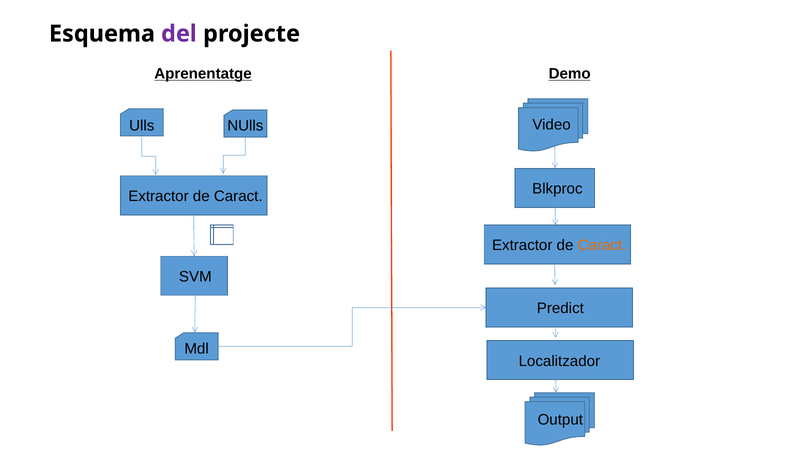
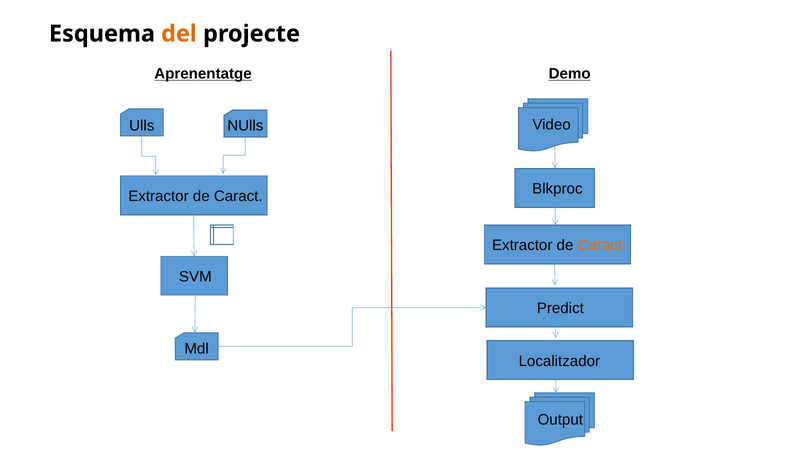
del colour: purple -> orange
